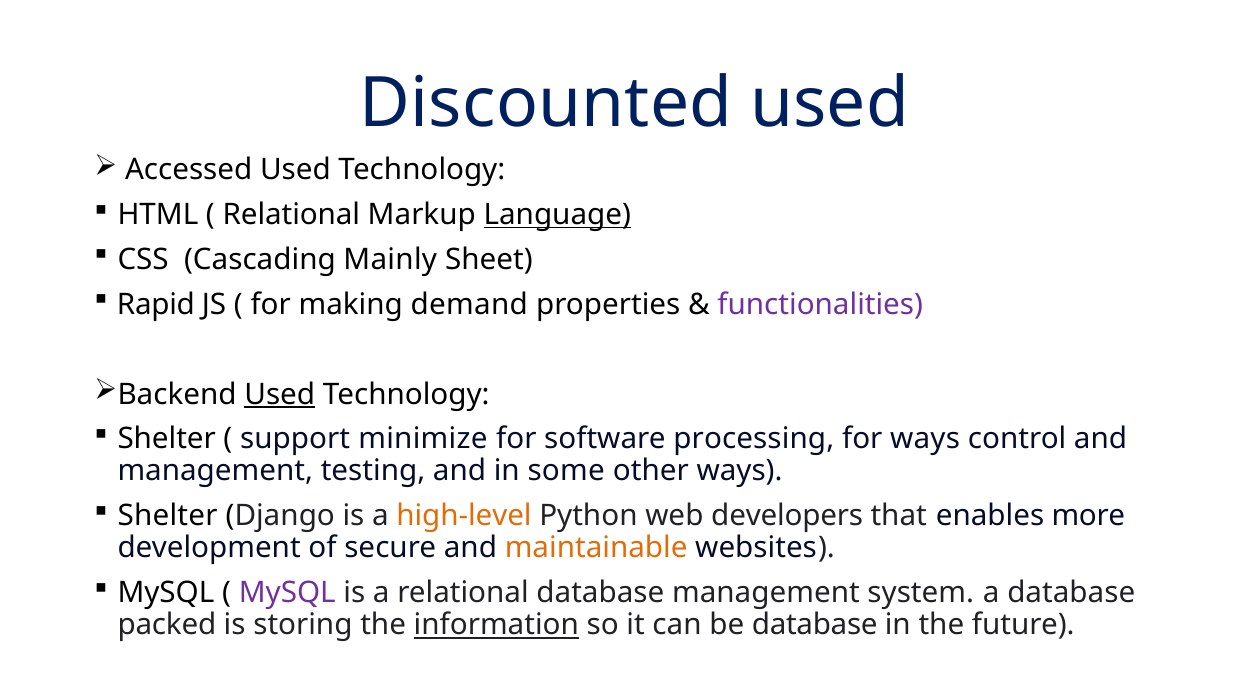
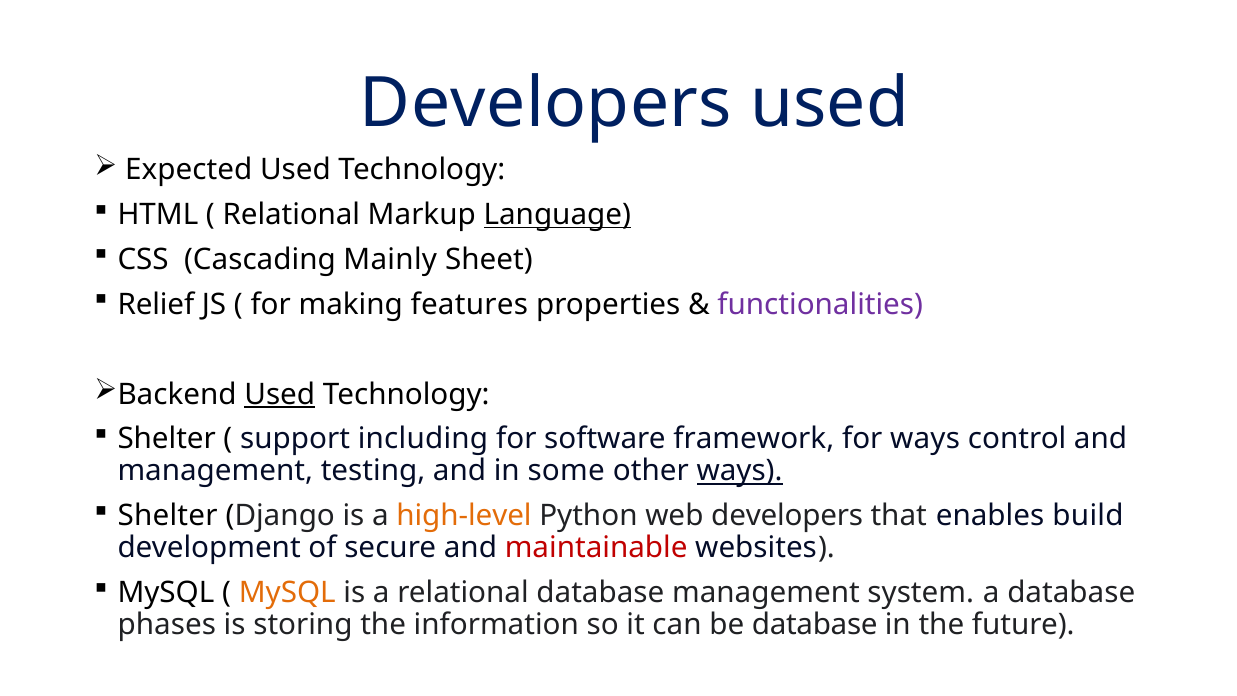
Discounted at (546, 104): Discounted -> Developers
Accessed: Accessed -> Expected
Rapid: Rapid -> Relief
demand: demand -> features
minimize: minimize -> including
processing: processing -> framework
ways at (740, 471) underline: none -> present
more: more -> build
maintainable colour: orange -> red
MySQL at (287, 593) colour: purple -> orange
packed: packed -> phases
information underline: present -> none
